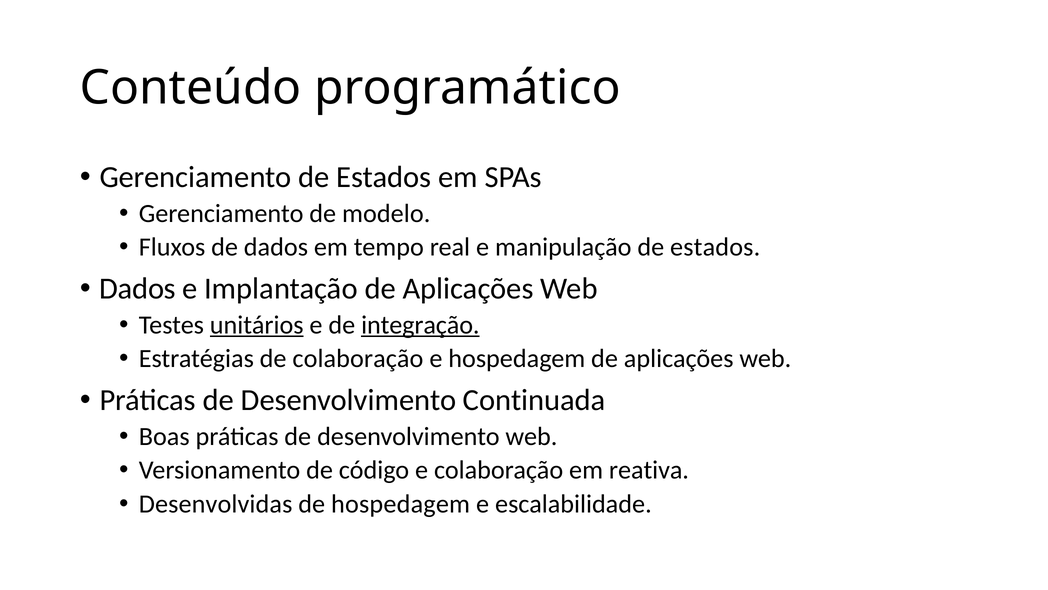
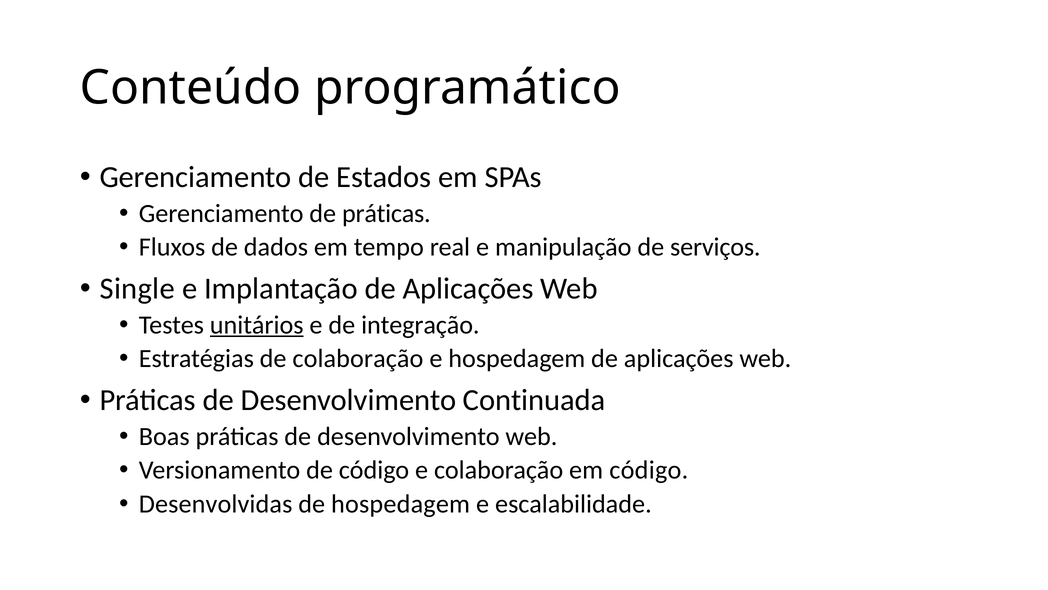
de modelo: modelo -> práticas
manipulação de estados: estados -> serviços
Dados at (138, 289): Dados -> Single
integração underline: present -> none
em reativa: reativa -> código
